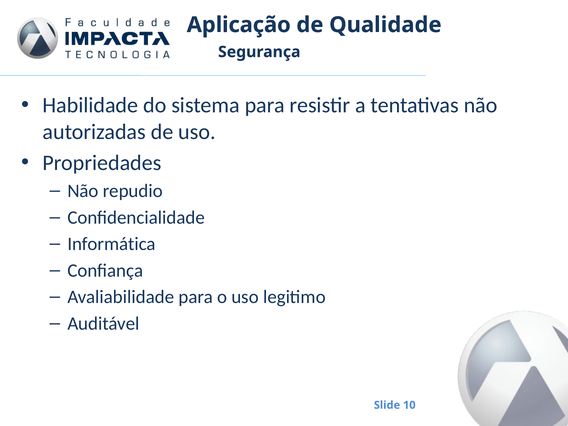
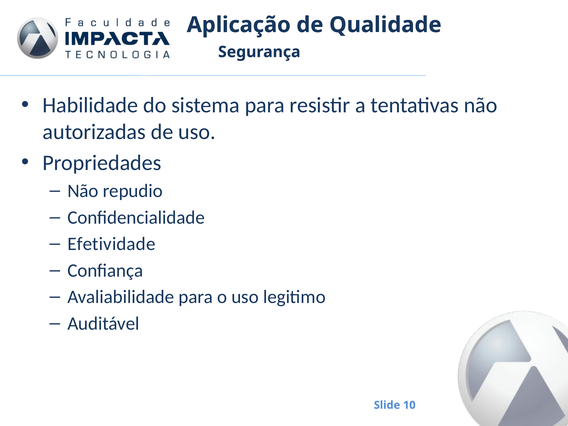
Informática: Informática -> Efetividade
